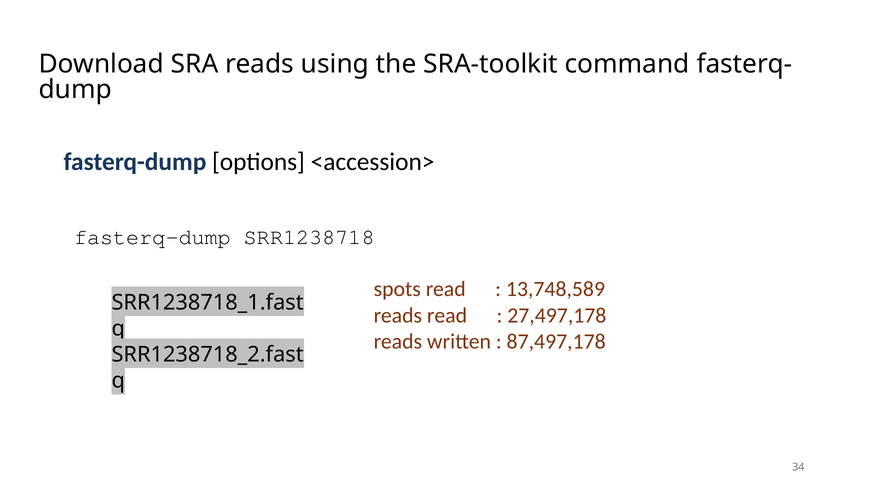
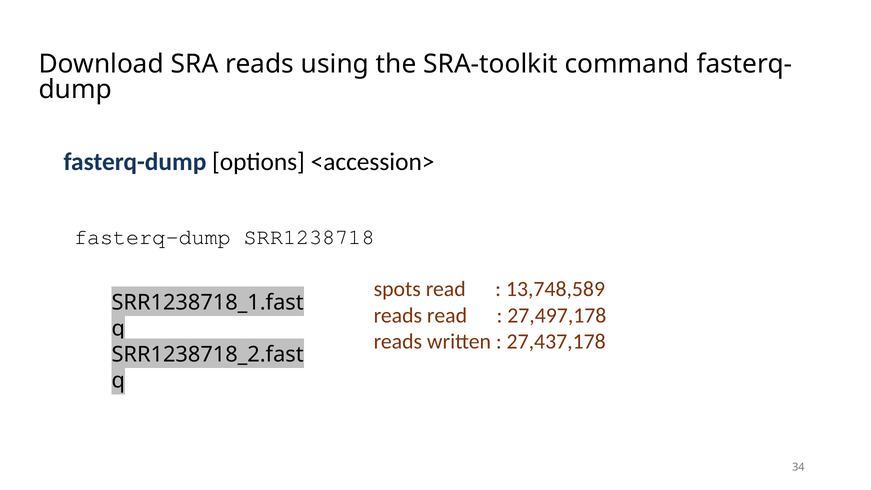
87,497,178: 87,497,178 -> 27,437,178
